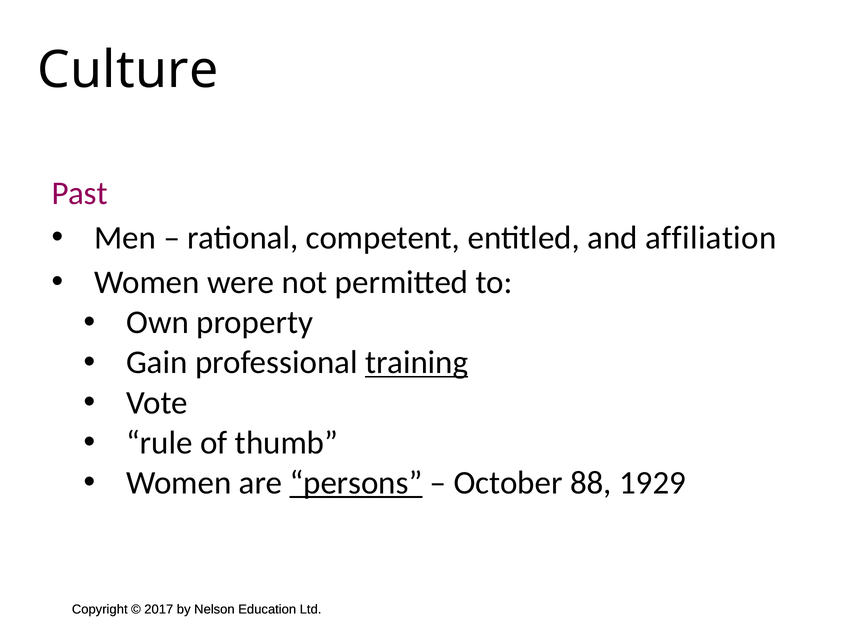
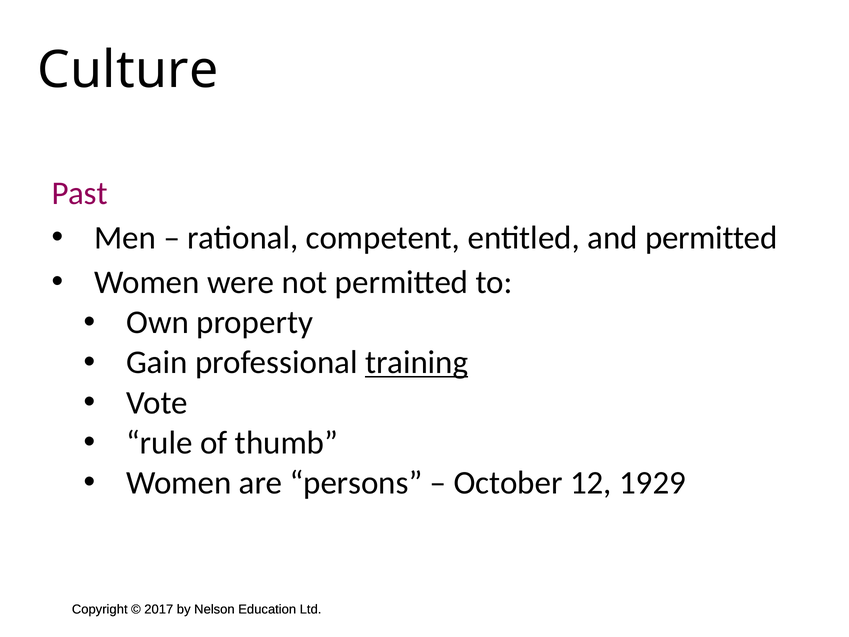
and affiliation: affiliation -> permitted
persons underline: present -> none
88: 88 -> 12
